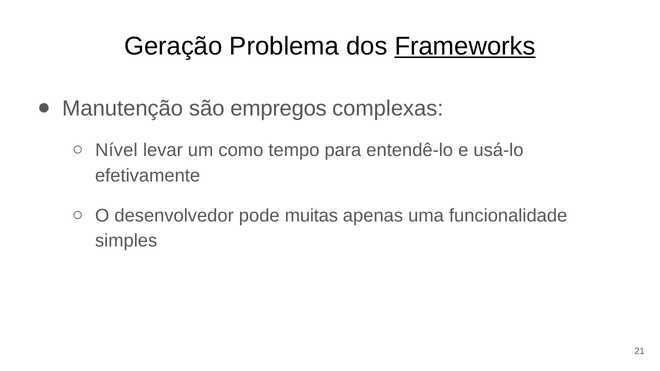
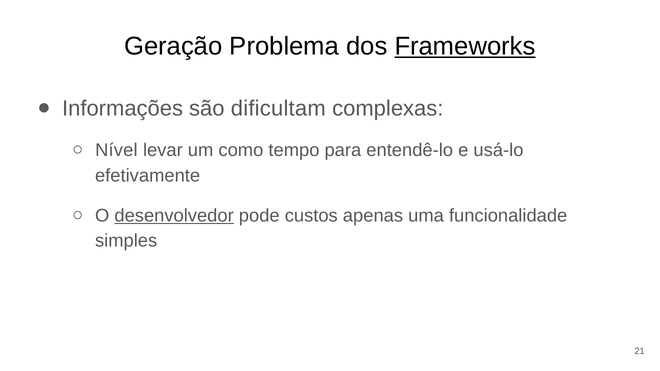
Manutenção: Manutenção -> Informações
empregos: empregos -> dificultam
desenvolvedor underline: none -> present
muitas: muitas -> custos
